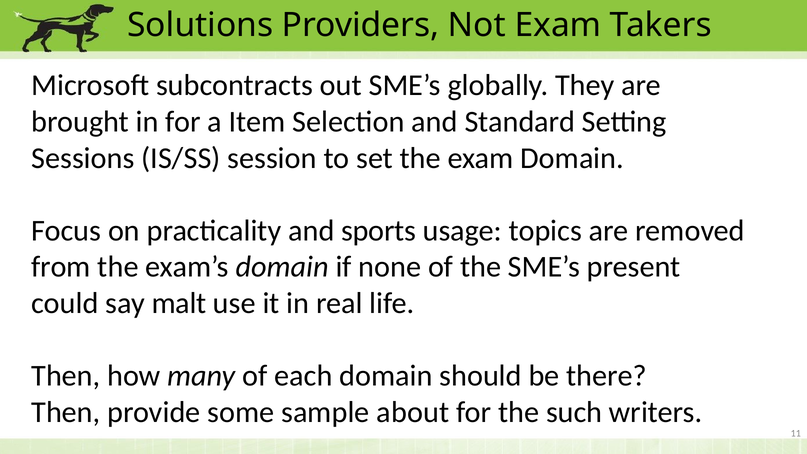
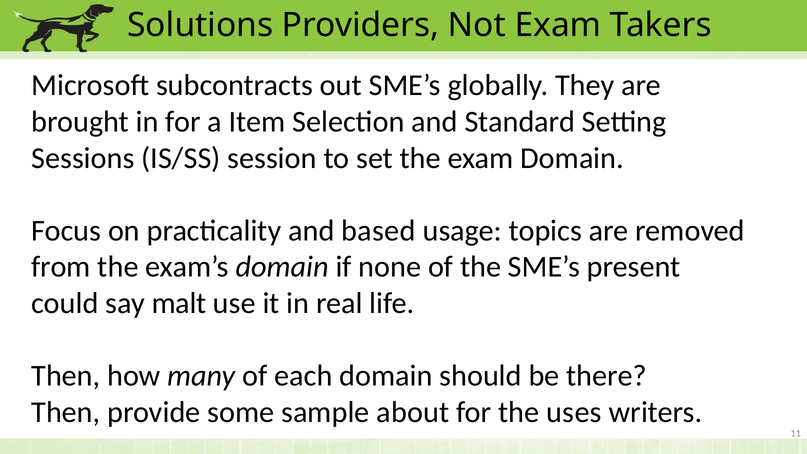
sports: sports -> based
such: such -> uses
